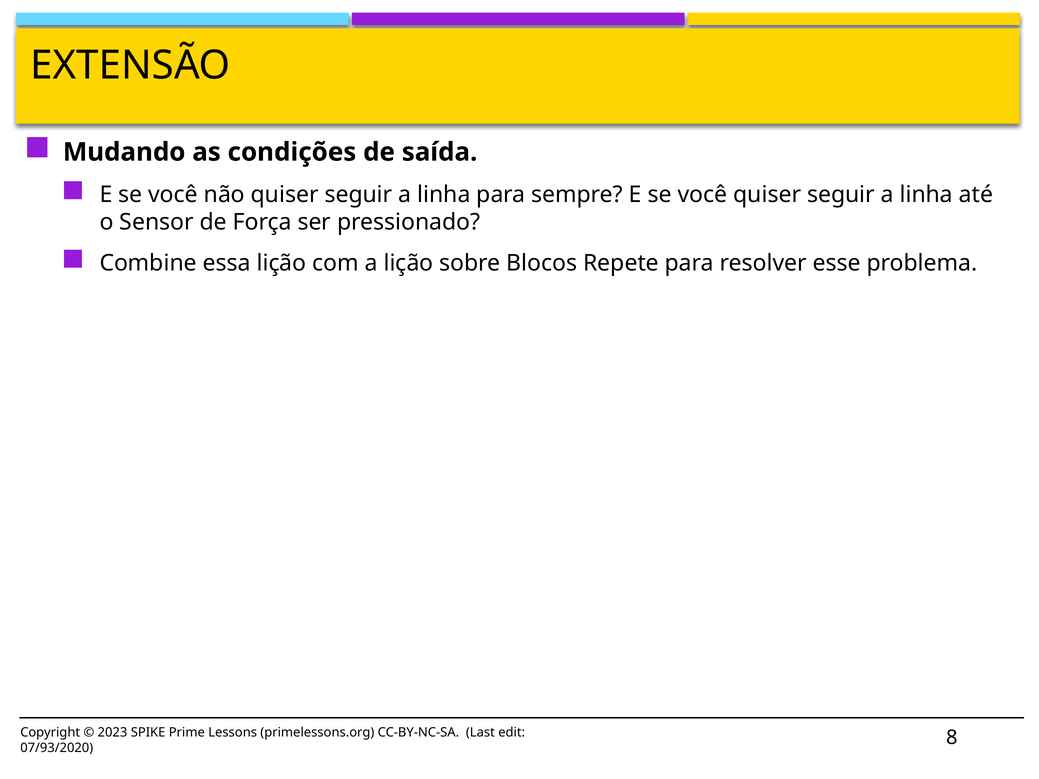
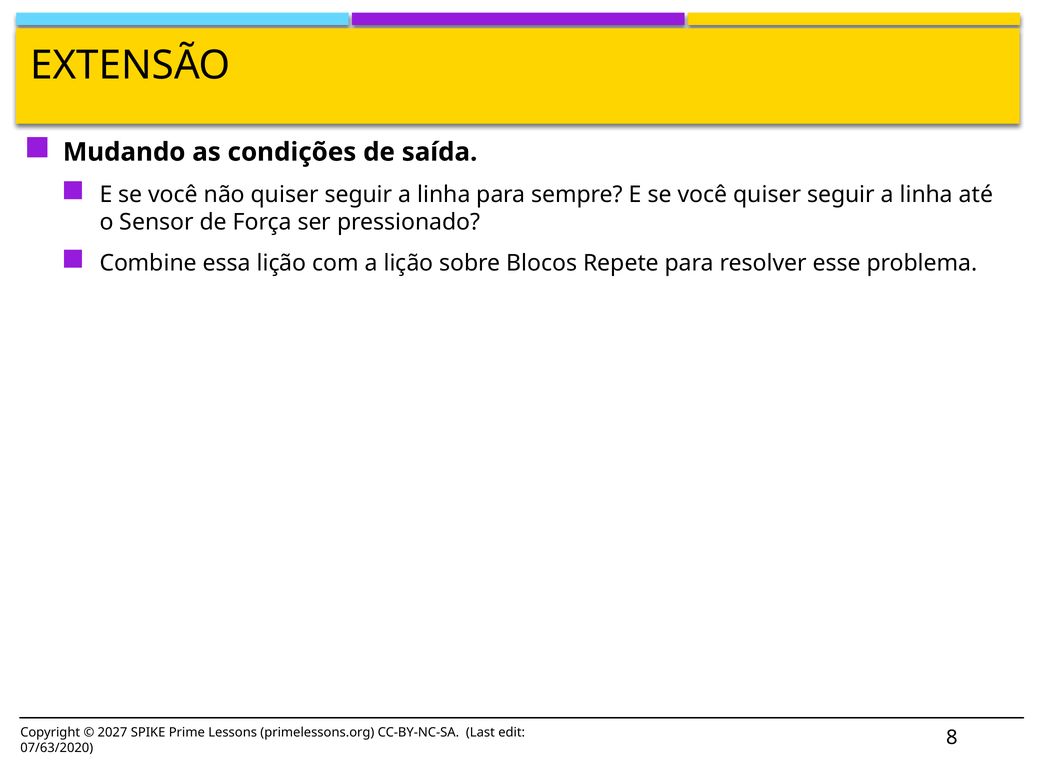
2023: 2023 -> 2027
07/93/2020: 07/93/2020 -> 07/63/2020
